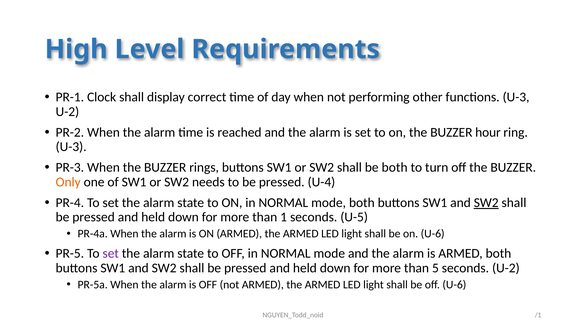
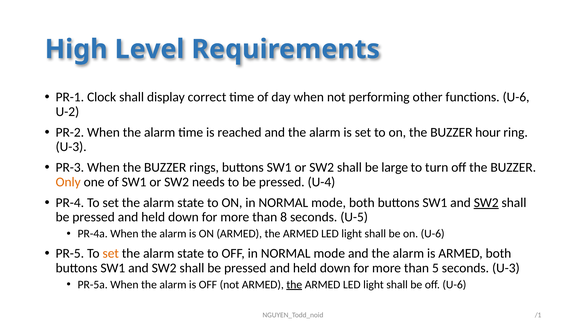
functions U-3: U-3 -> U-6
be both: both -> large
1: 1 -> 8
set at (111, 253) colour: purple -> orange
seconds U-2: U-2 -> U-3
the at (294, 284) underline: none -> present
